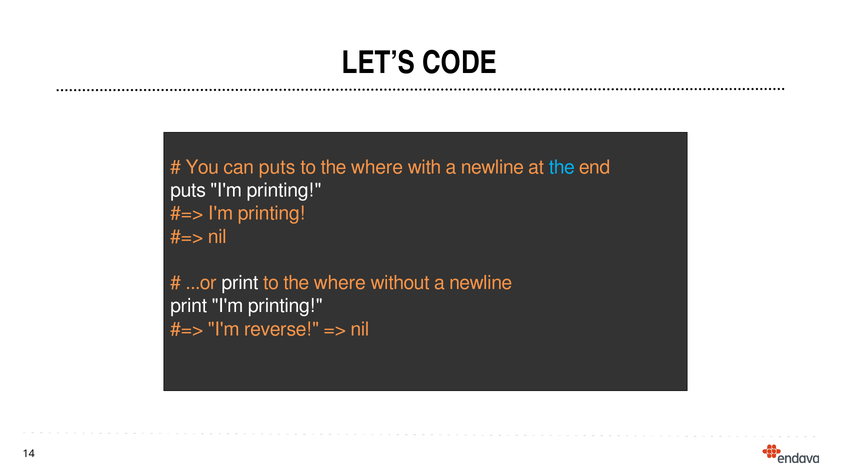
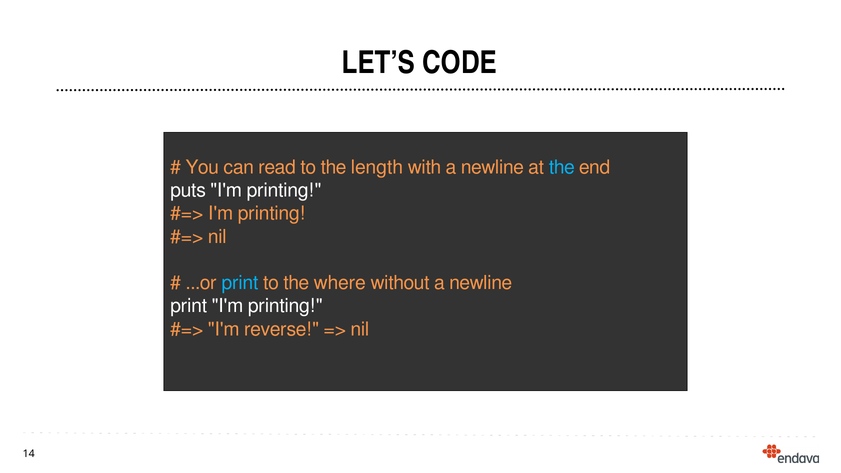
can puts: puts -> read
where at (377, 167): where -> length
print at (240, 283) colour: white -> light blue
